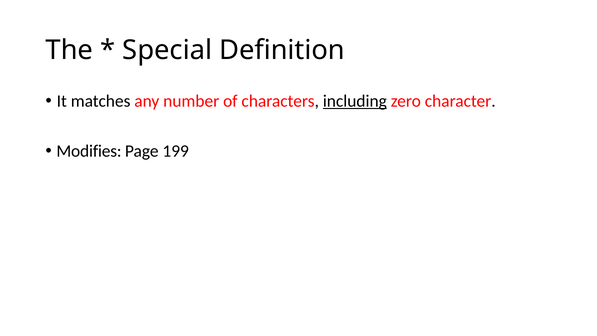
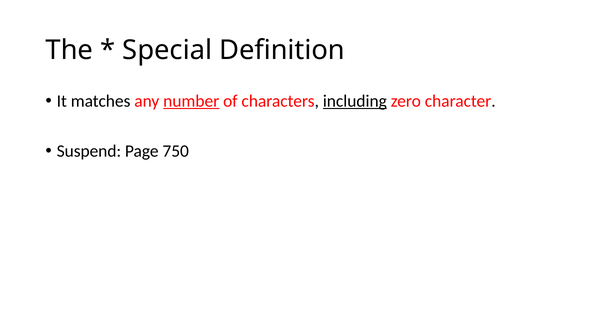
number underline: none -> present
Modifies: Modifies -> Suspend
199: 199 -> 750
